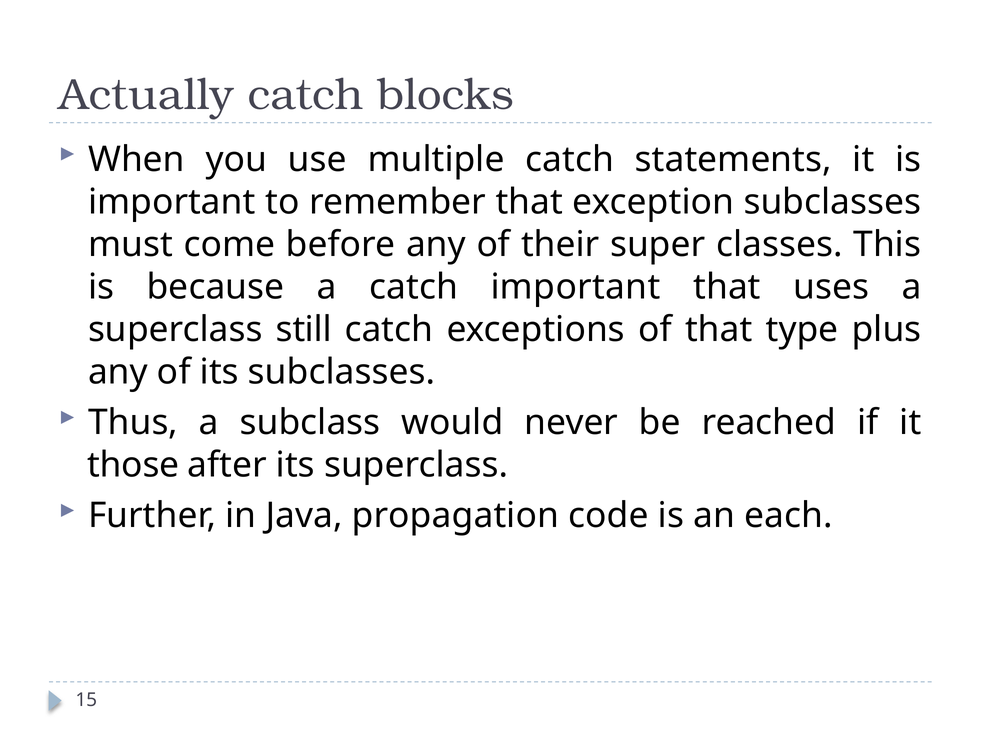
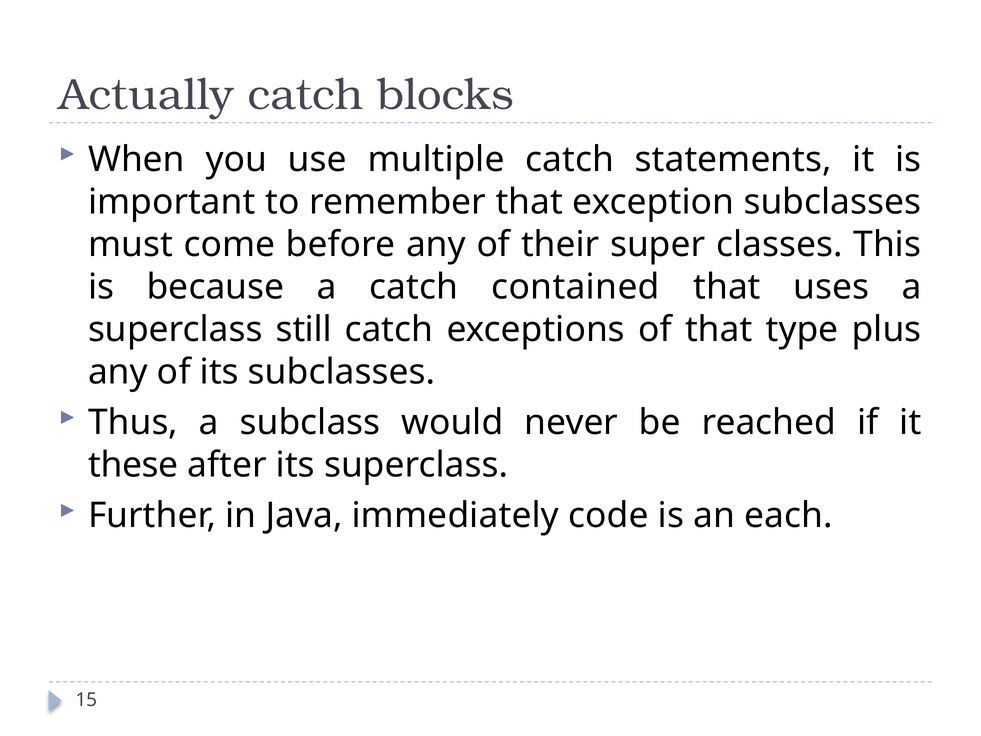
catch important: important -> contained
those: those -> these
propagation: propagation -> immediately
